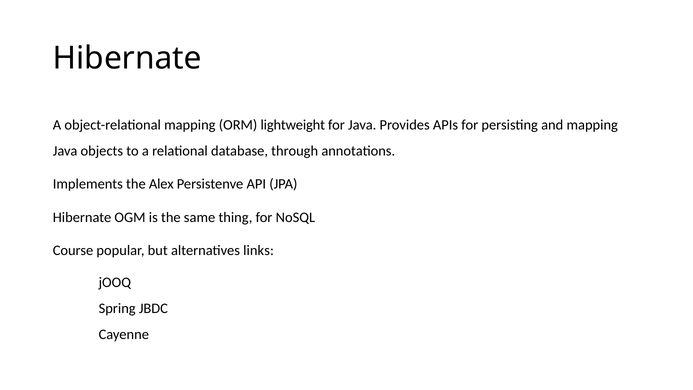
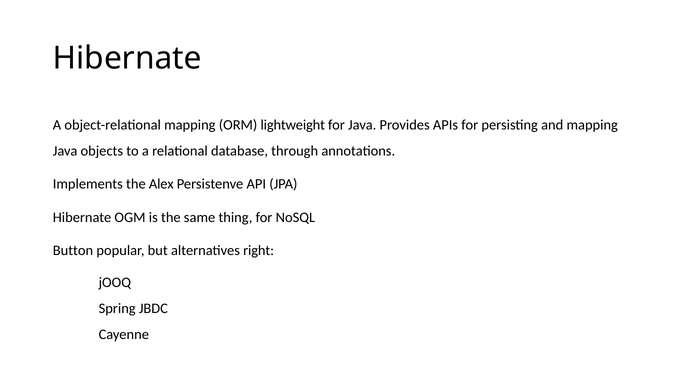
Course: Course -> Button
links: links -> right
